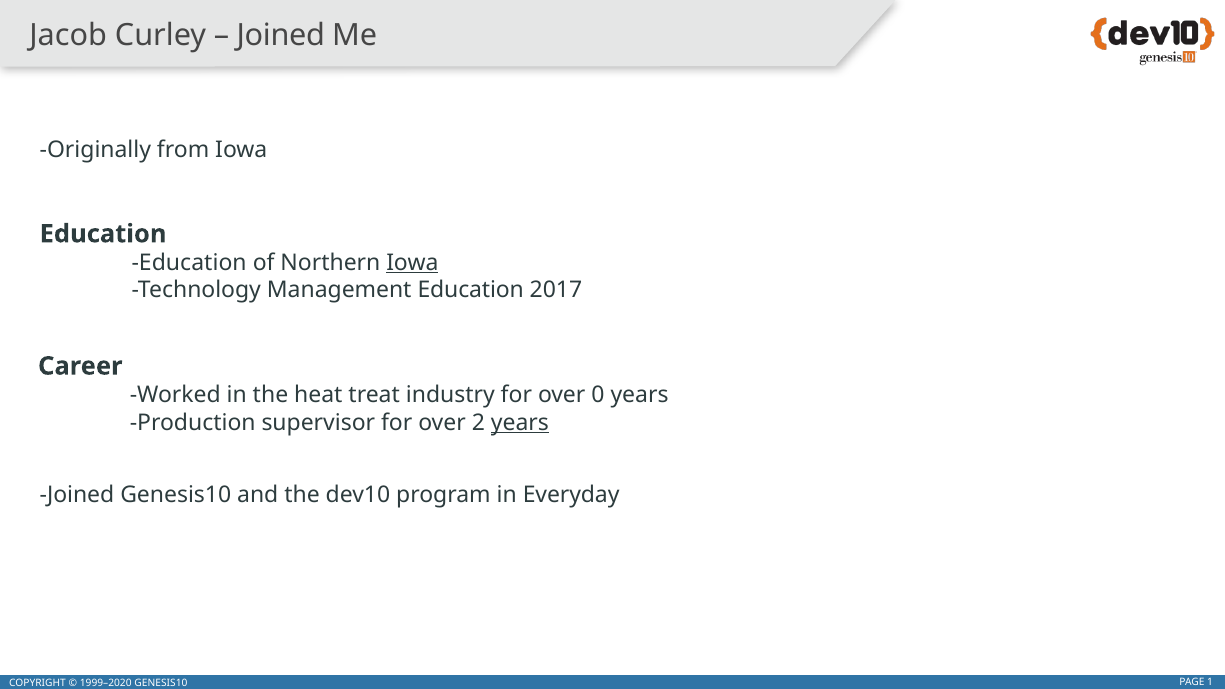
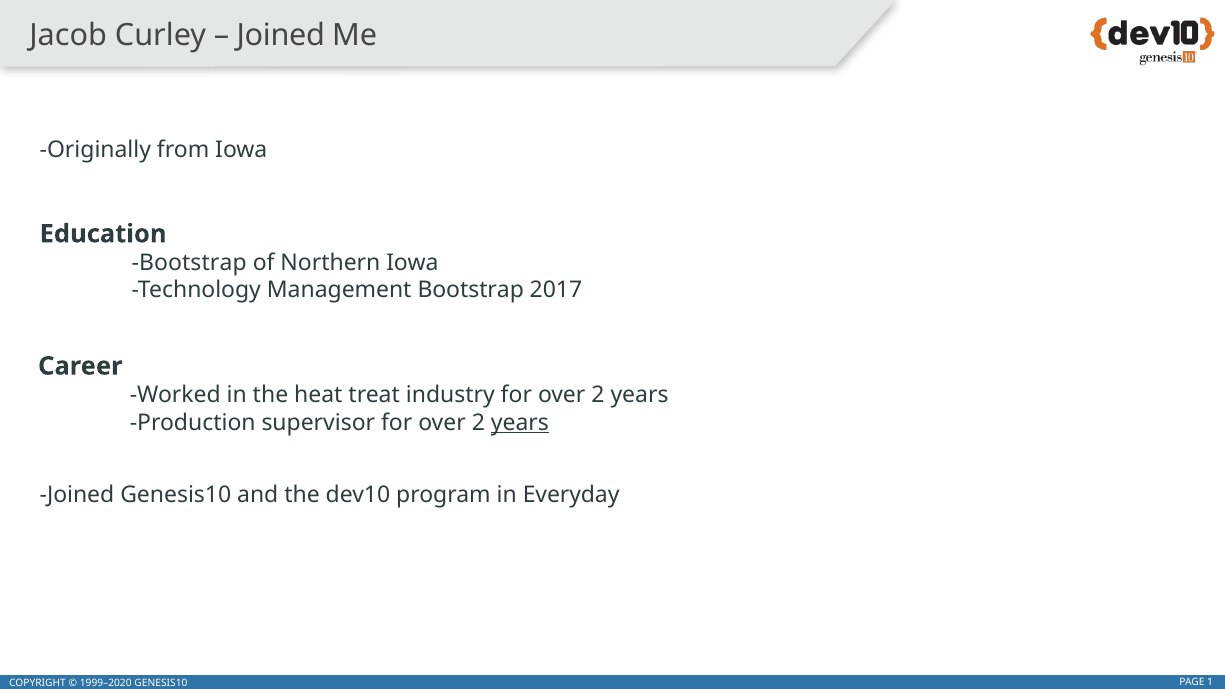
Education at (189, 263): Education -> Bootstrap
Iowa at (412, 263) underline: present -> none
Management Education: Education -> Bootstrap
industry for over 0: 0 -> 2
